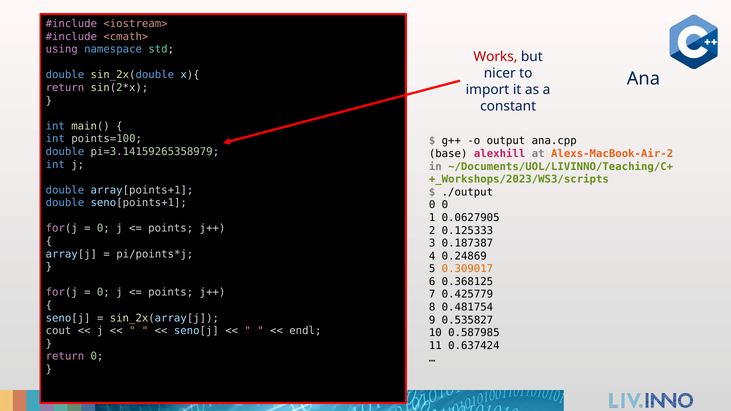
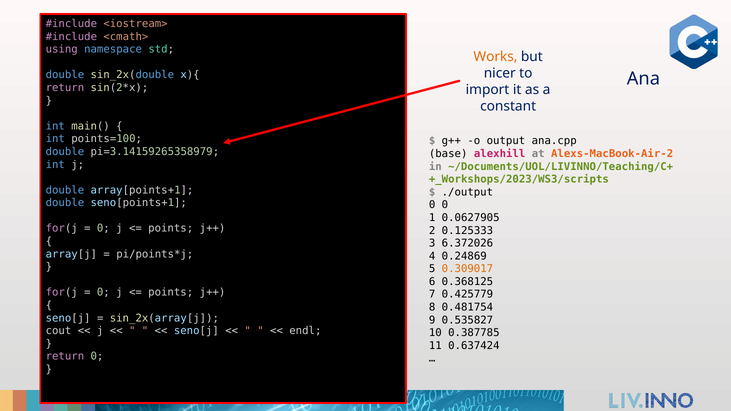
Works colour: red -> orange
0.187387: 0.187387 -> 6.372026
0.587985: 0.587985 -> 0.387785
